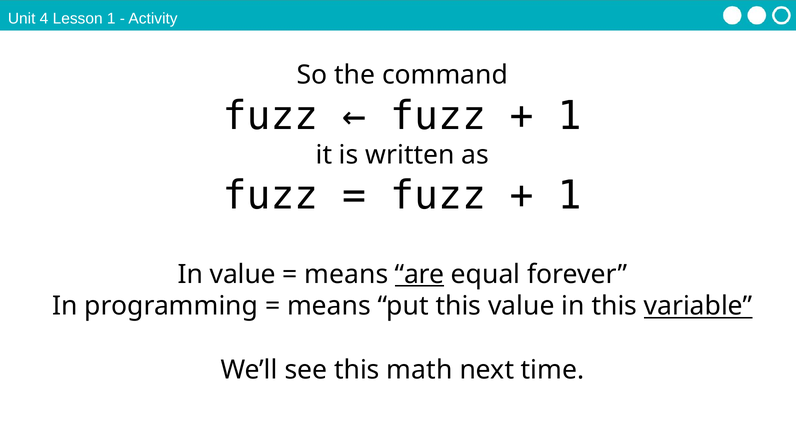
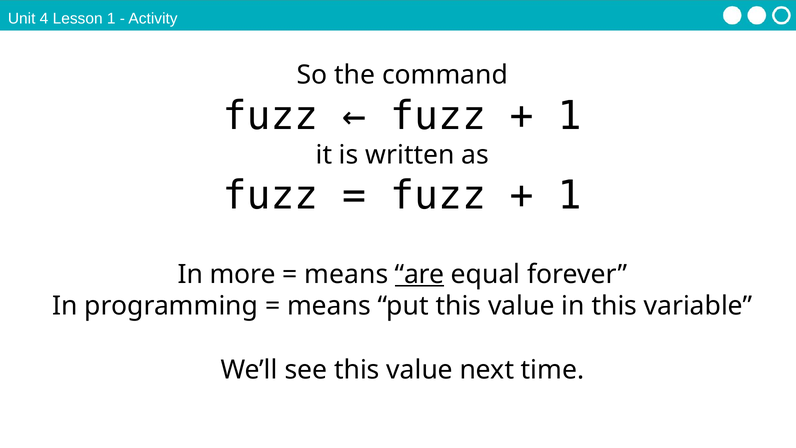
In value: value -> more
variable underline: present -> none
see this math: math -> value
